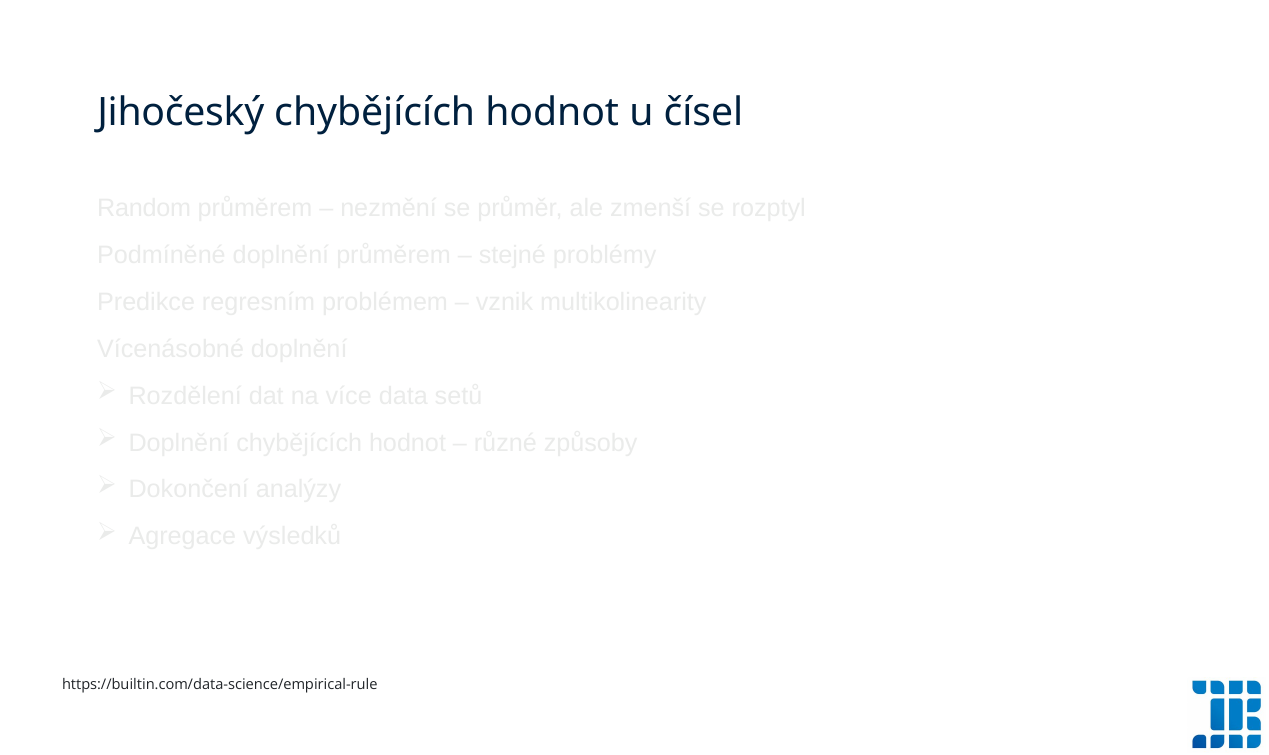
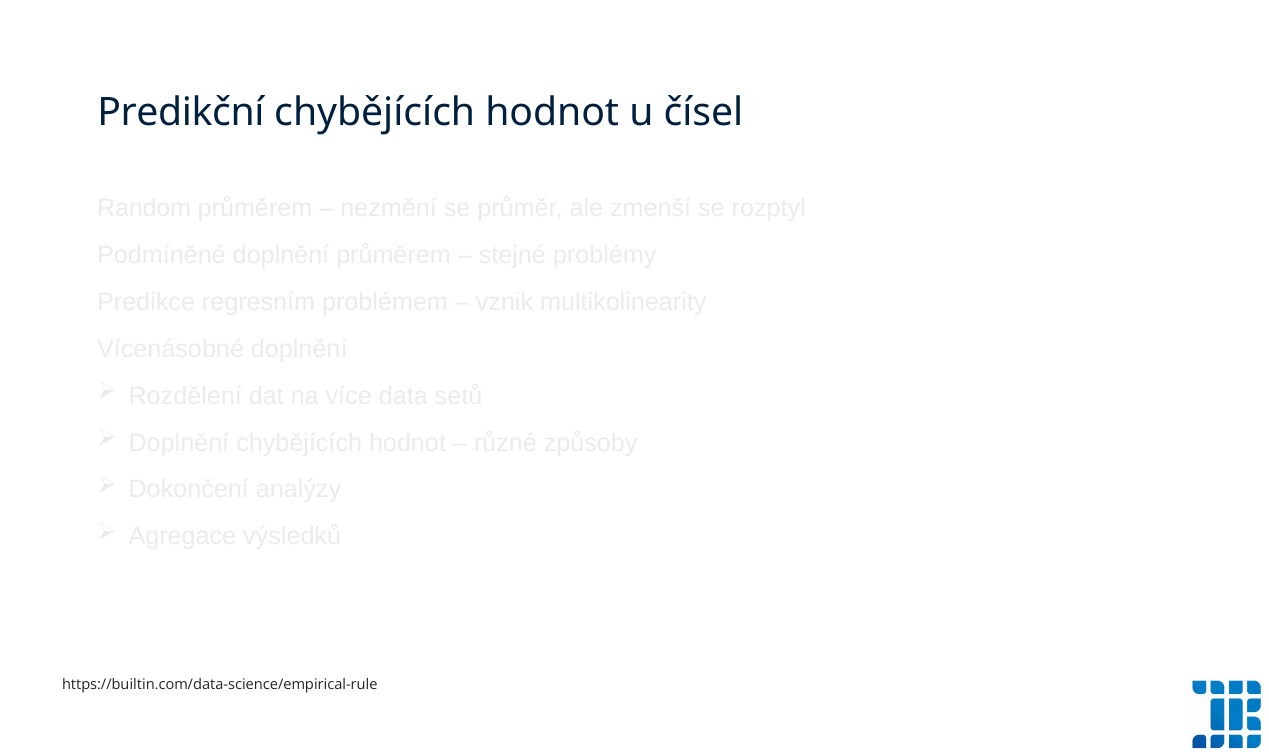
Jihočeský: Jihočeský -> Predikční
